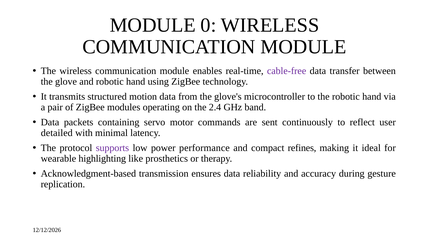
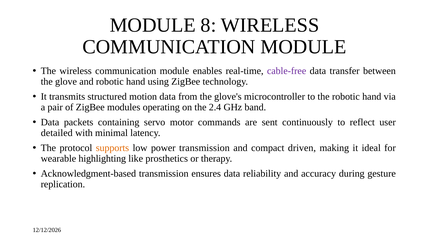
0: 0 -> 8
supports colour: purple -> orange
power performance: performance -> transmission
refines: refines -> driven
